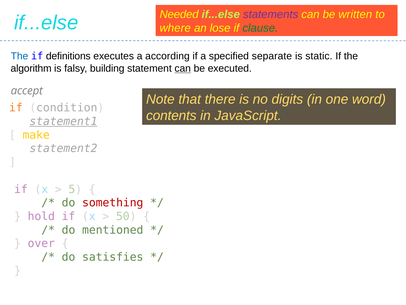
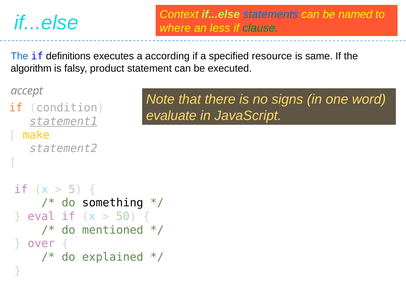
Needed: Needed -> Context
statements colour: purple -> blue
written: written -> named
lose: lose -> less
separate: separate -> resource
static: static -> same
building: building -> product
can at (183, 68) underline: present -> none
digits: digits -> signs
contents: contents -> evaluate
something colour: red -> black
hold: hold -> eval
satisfies: satisfies -> explained
